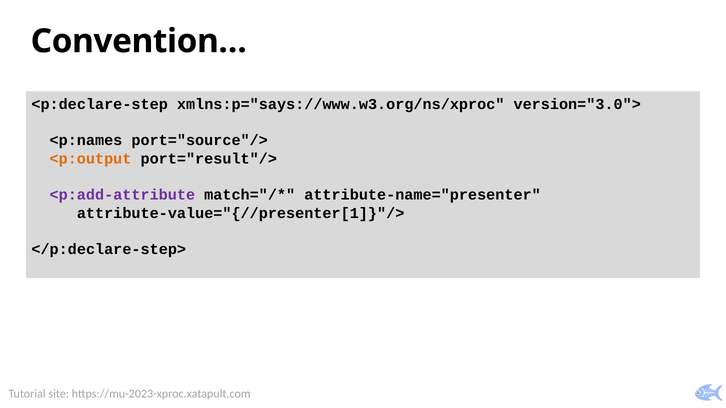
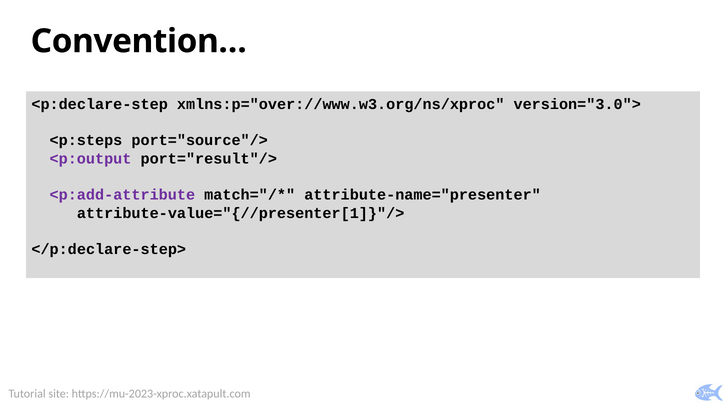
xmlns:p="says://www.w3.org/ns/xproc: xmlns:p="says://www.w3.org/ns/xproc -> xmlns:p="over://www.w3.org/ns/xproc
<p:names: <p:names -> <p:steps
<p:output colour: orange -> purple
